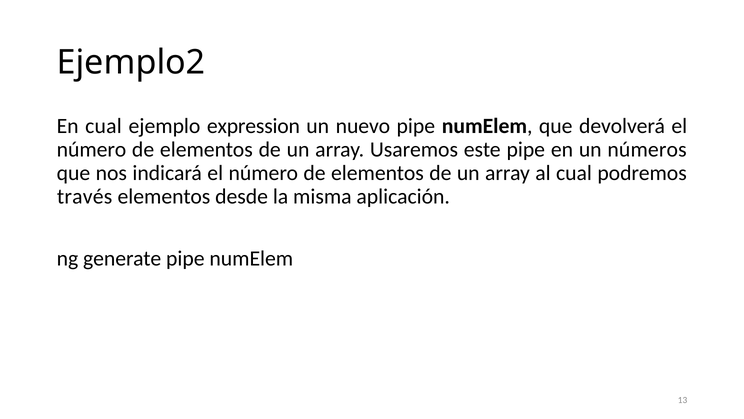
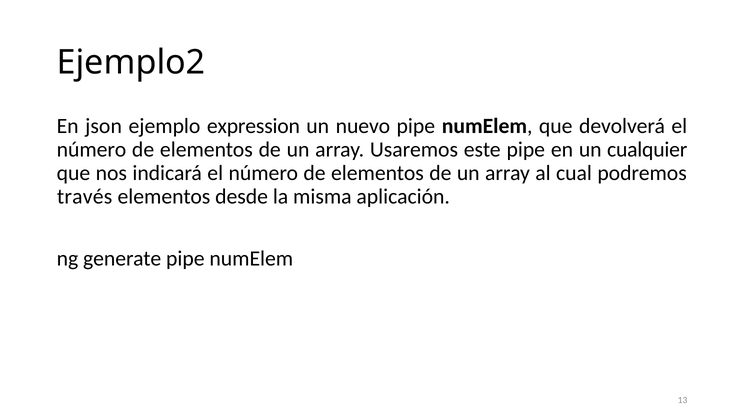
En cual: cual -> json
números: números -> cualquier
